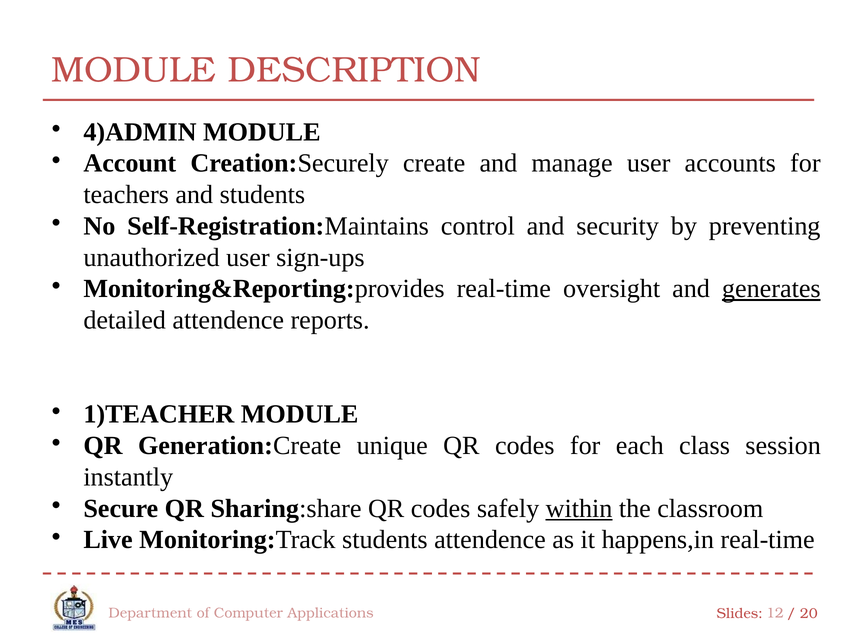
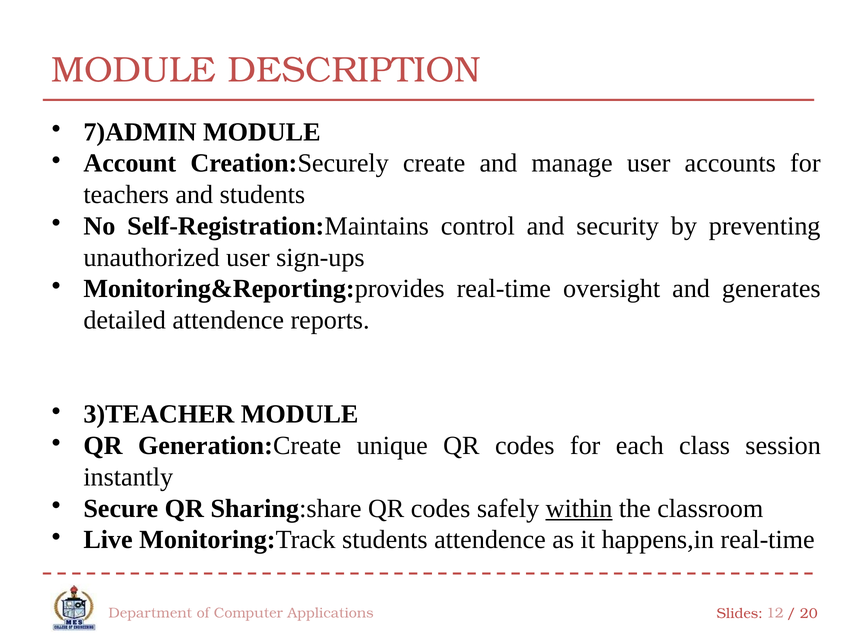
4)ADMIN: 4)ADMIN -> 7)ADMIN
generates underline: present -> none
1)TEACHER: 1)TEACHER -> 3)TEACHER
